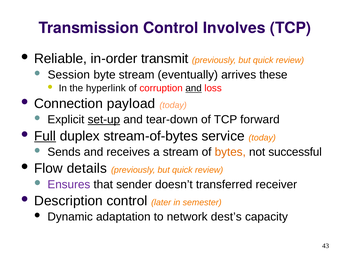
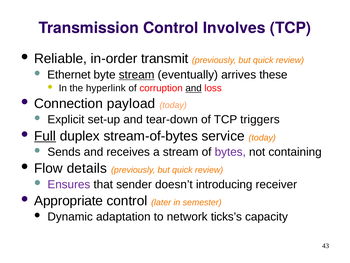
Session: Session -> Ethernet
stream at (137, 75) underline: none -> present
set-up underline: present -> none
forward: forward -> triggers
bytes colour: orange -> purple
successful: successful -> containing
transferred: transferred -> introducing
Description: Description -> Appropriate
dest’s: dest’s -> ticks’s
